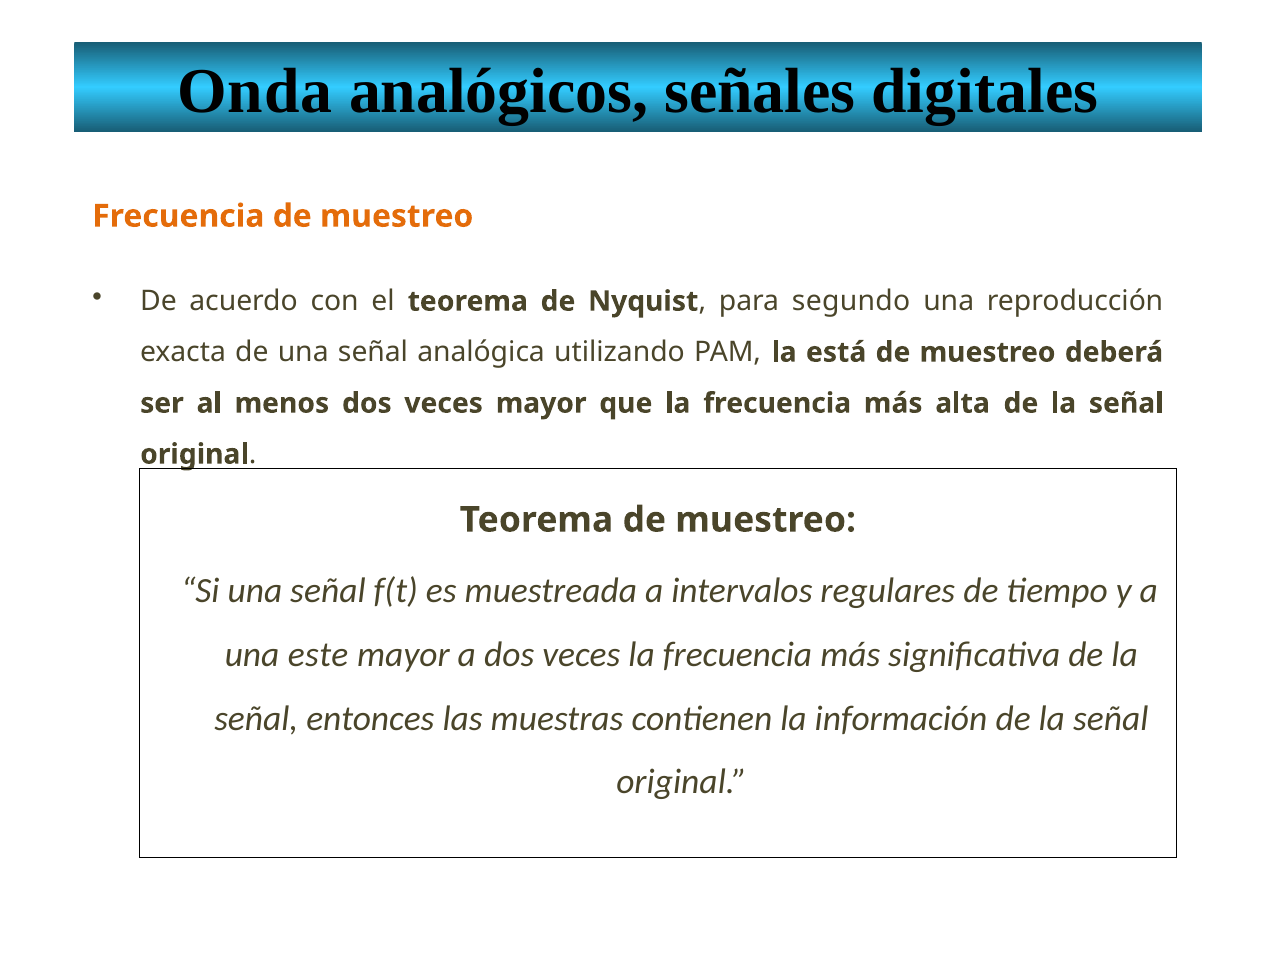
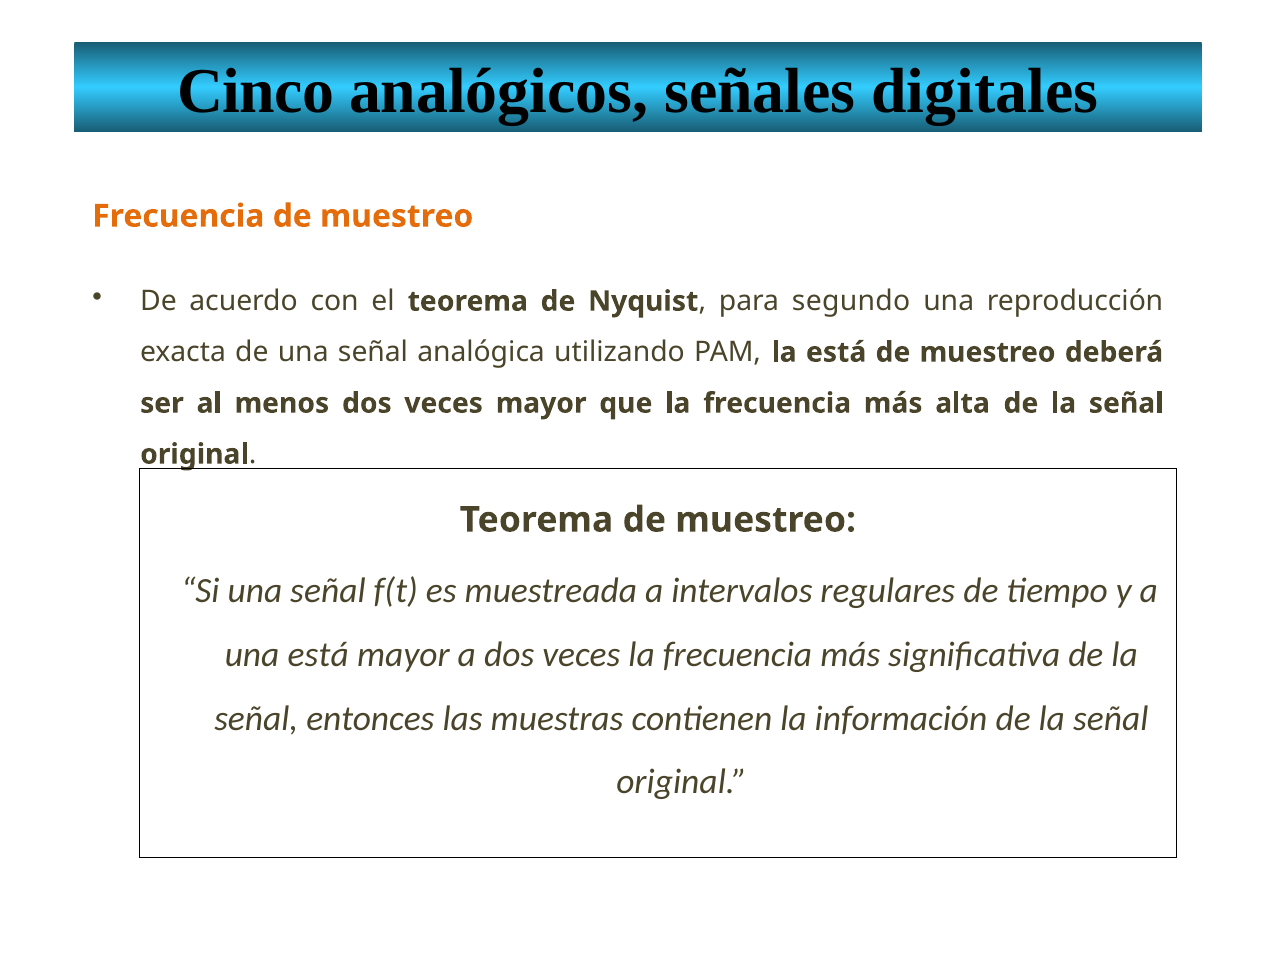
Onda: Onda -> Cinco
una este: este -> está
